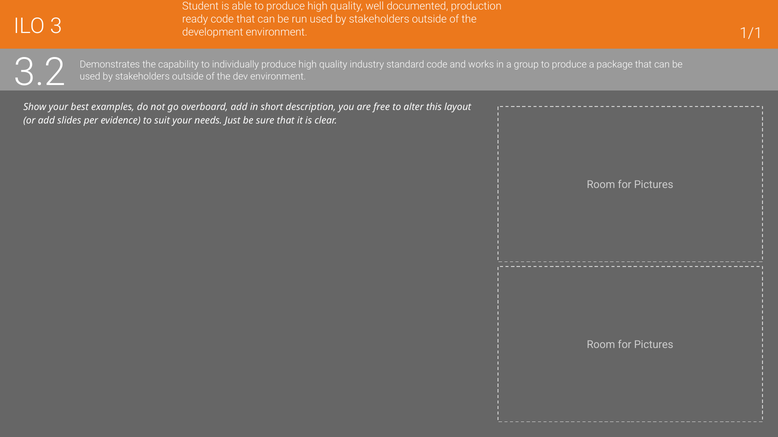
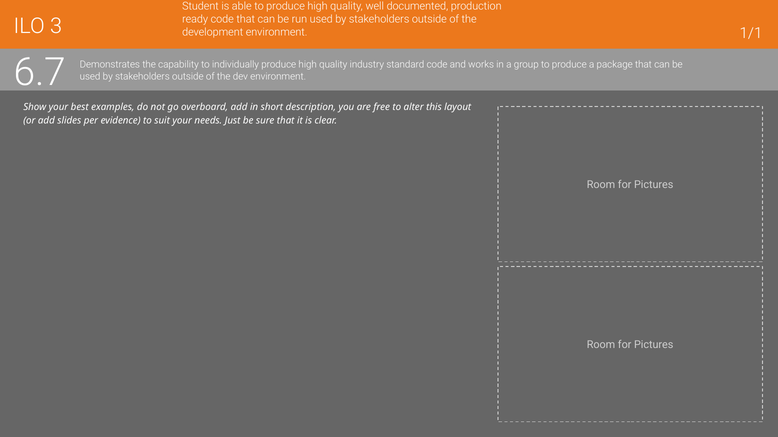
3.2: 3.2 -> 6.7
